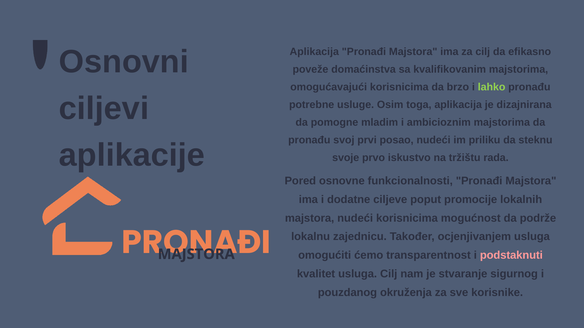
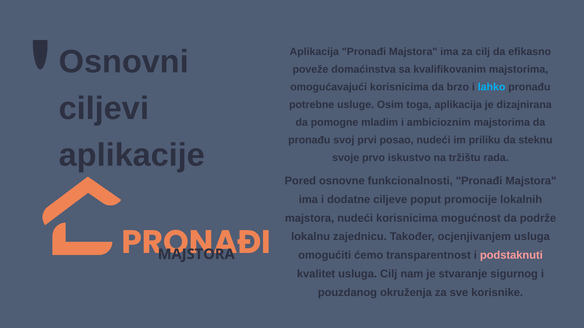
lahko colour: light green -> light blue
